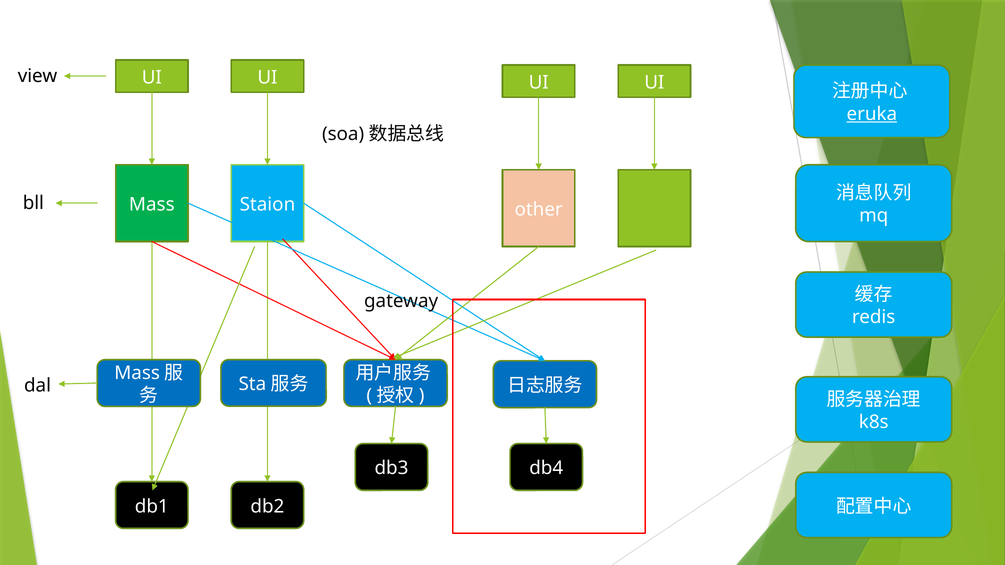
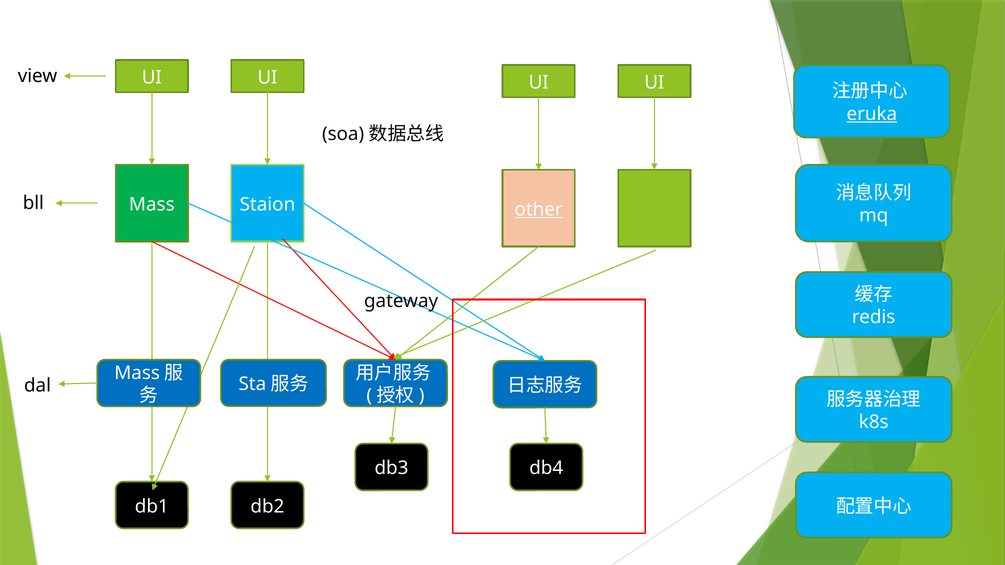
other underline: none -> present
